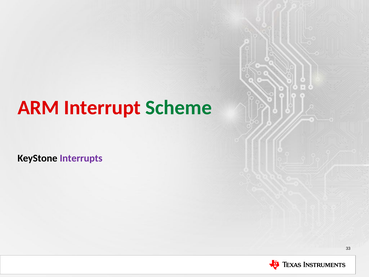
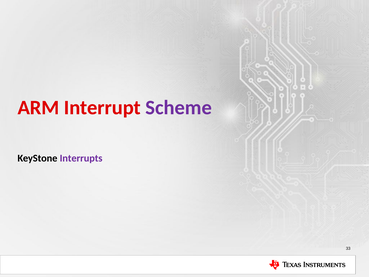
Scheme colour: green -> purple
